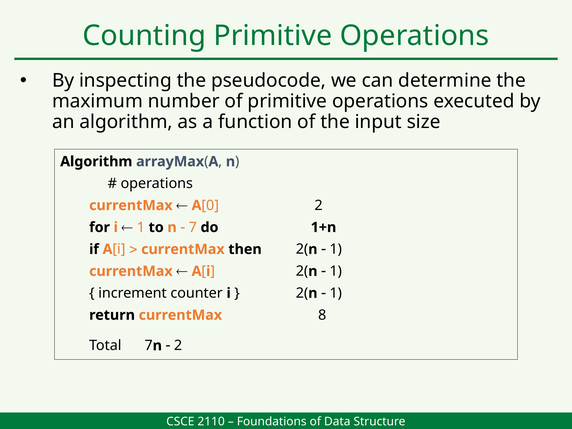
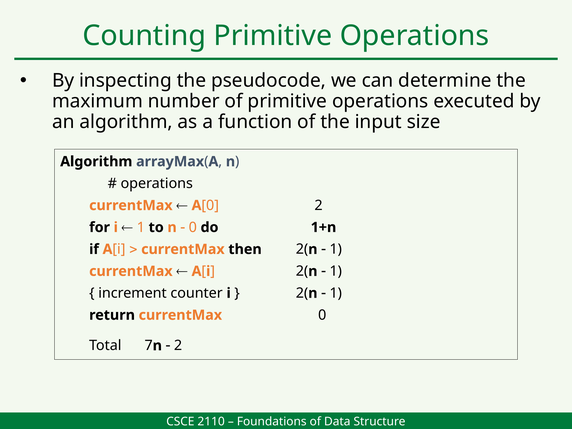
7 at (193, 227): 7 -> 0
currentMax 8: 8 -> 0
